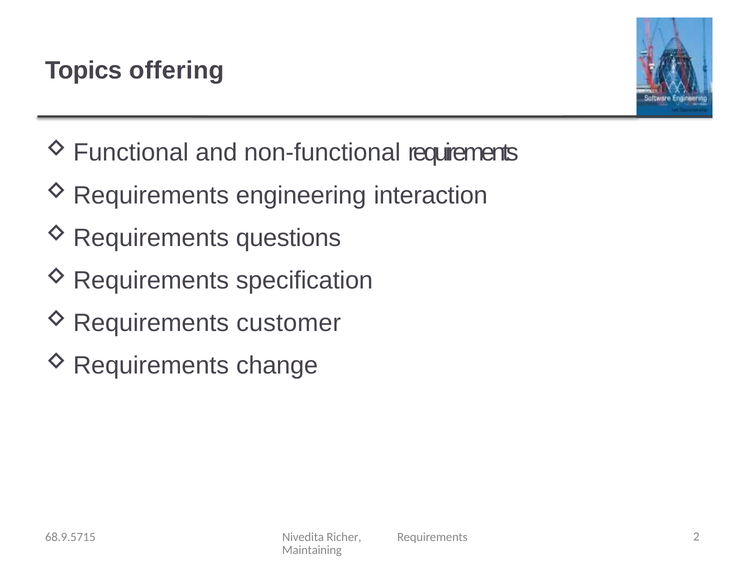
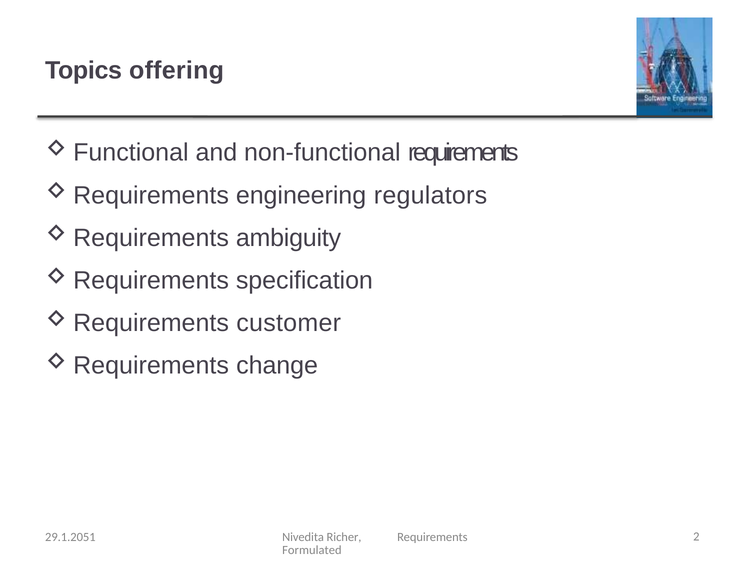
interaction: interaction -> regulators
questions: questions -> ambiguity
68.9.5715: 68.9.5715 -> 29.1.2051
Maintaining: Maintaining -> Formulated
